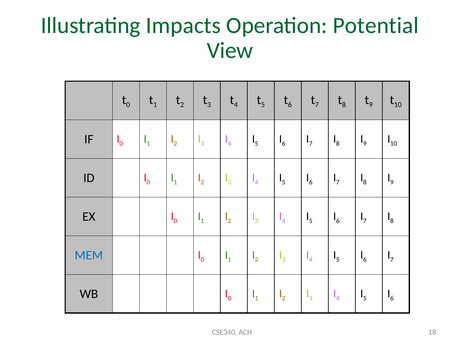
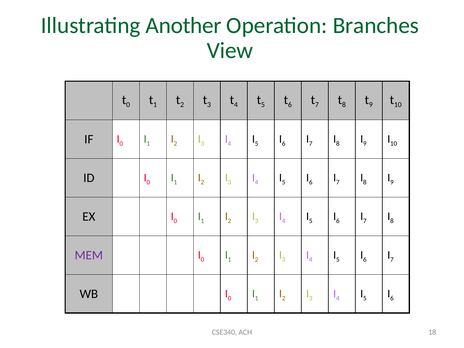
Impacts: Impacts -> Another
Potential: Potential -> Branches
MEM colour: blue -> purple
